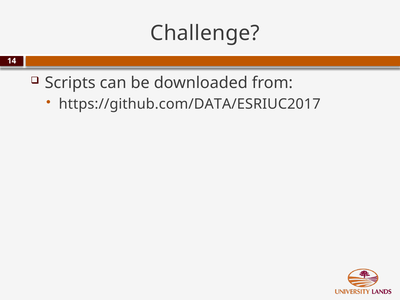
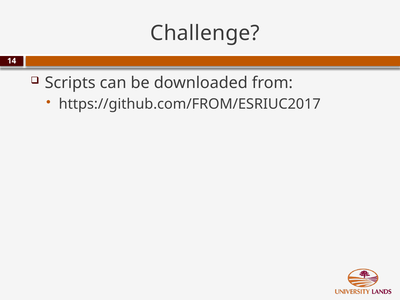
https://github.com/DATA/ESRIUC2017: https://github.com/DATA/ESRIUC2017 -> https://github.com/FROM/ESRIUC2017
